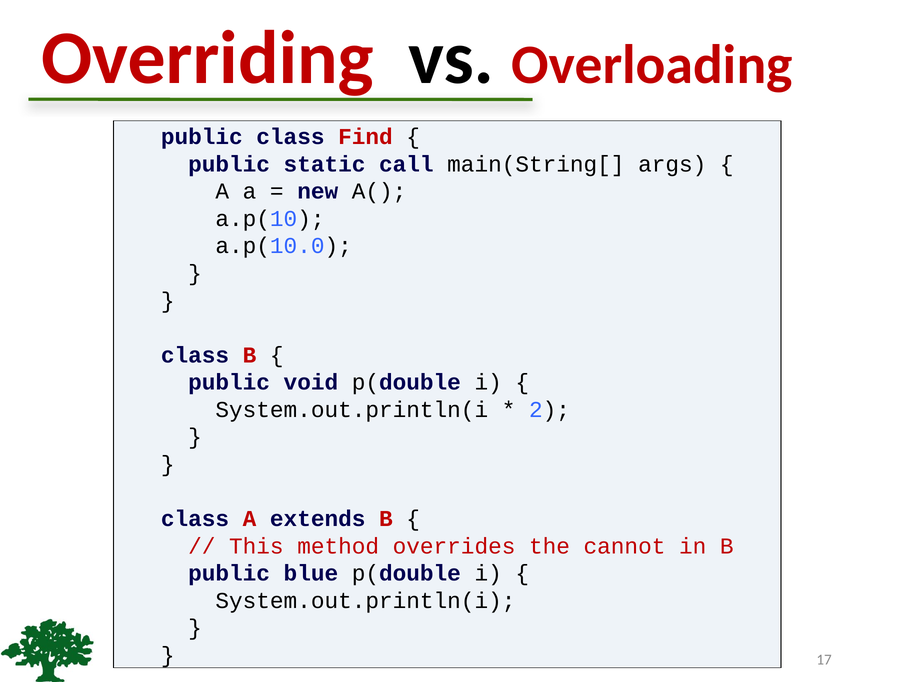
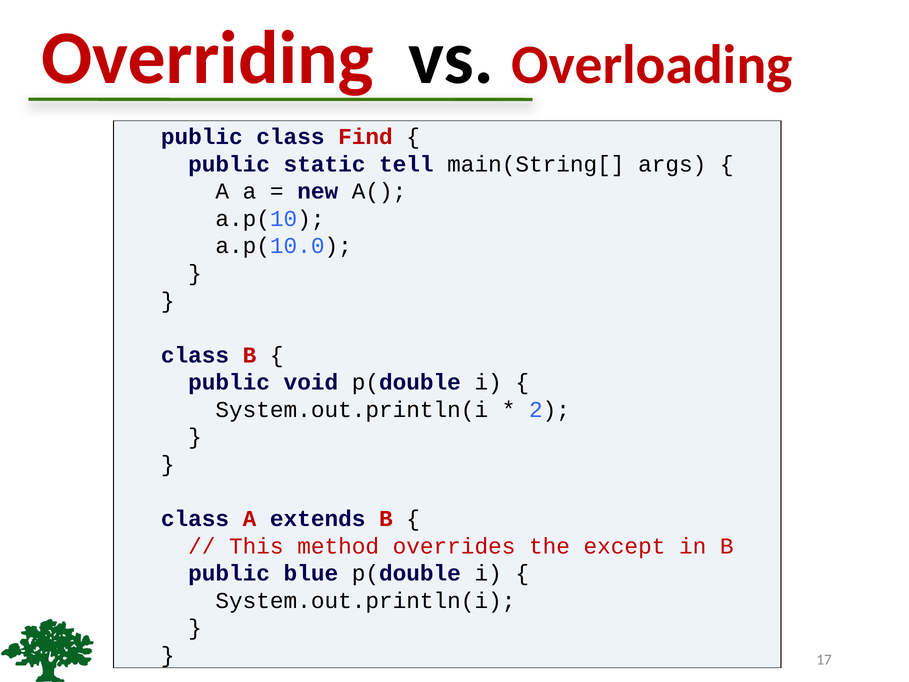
call: call -> tell
cannot: cannot -> except
